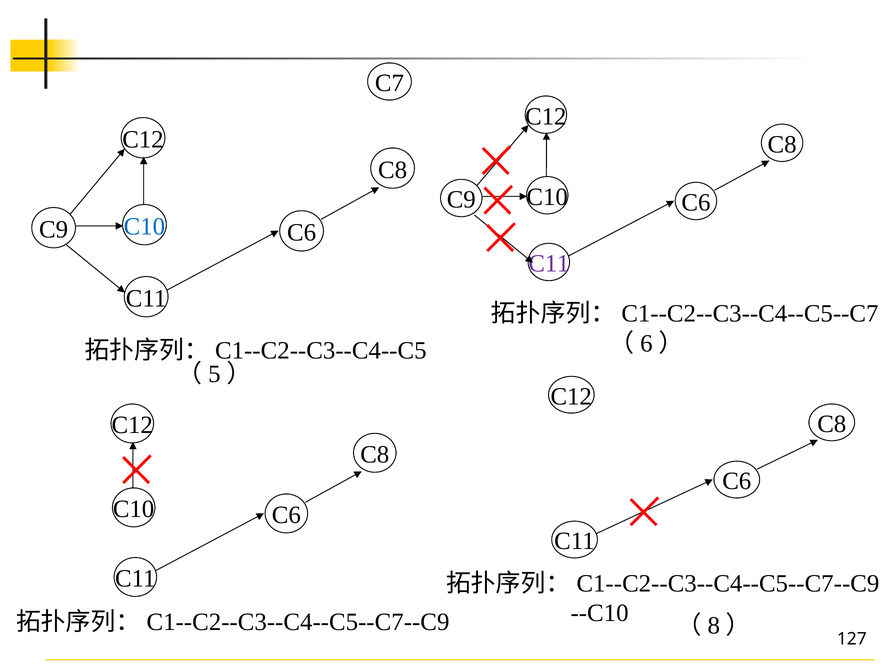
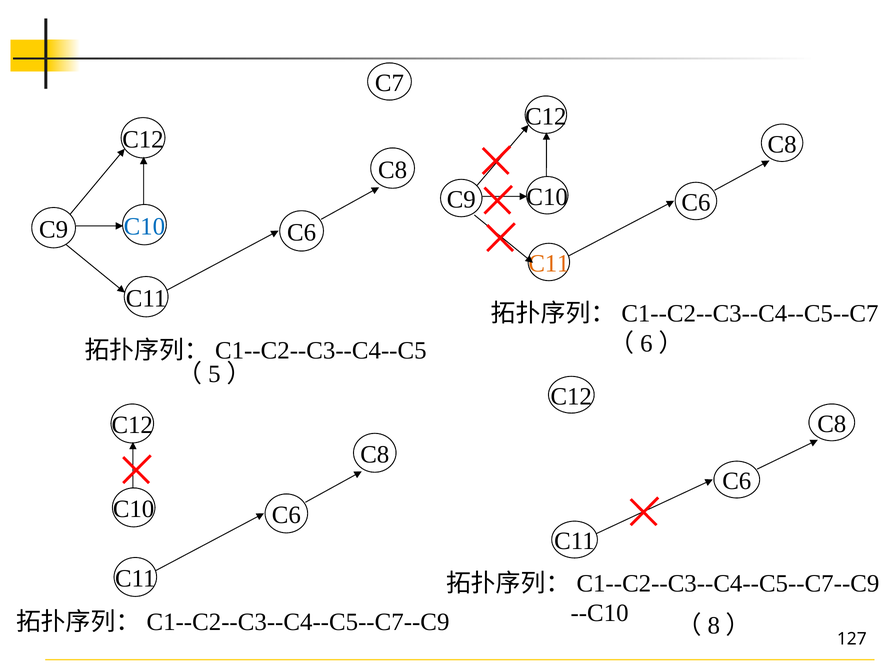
C11 at (549, 264) colour: purple -> orange
